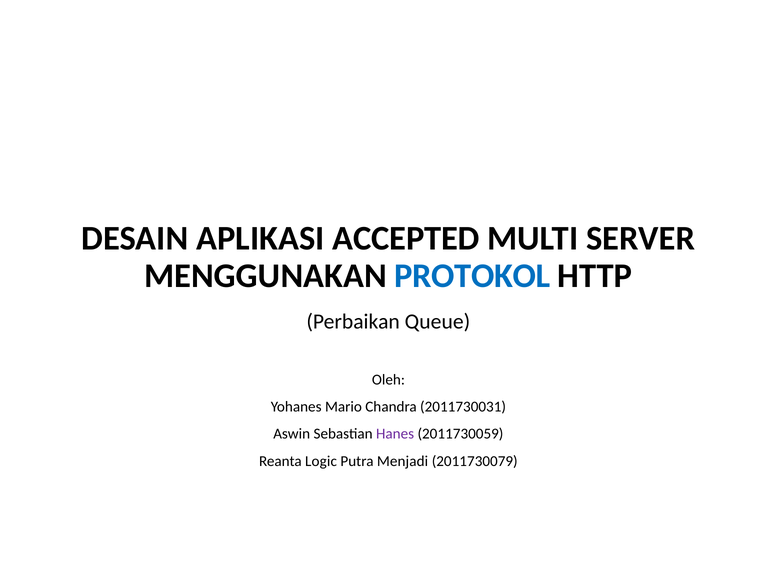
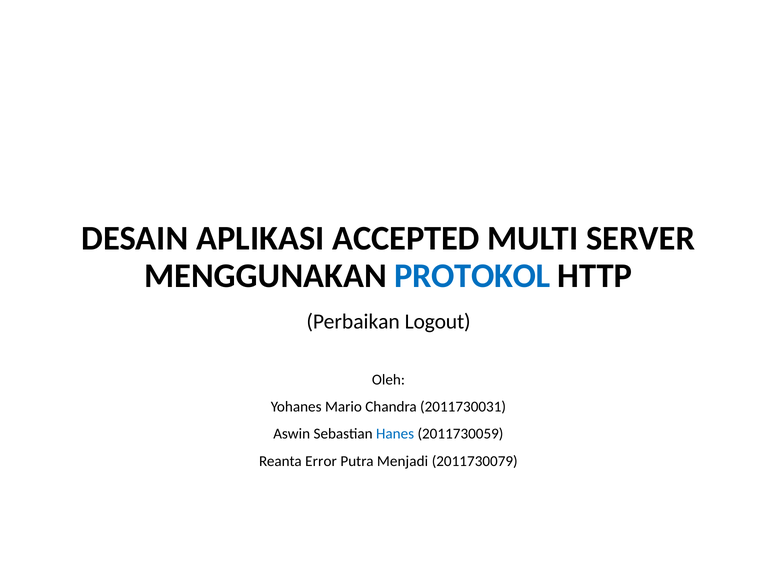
Queue: Queue -> Logout
Hanes colour: purple -> blue
Logic: Logic -> Error
